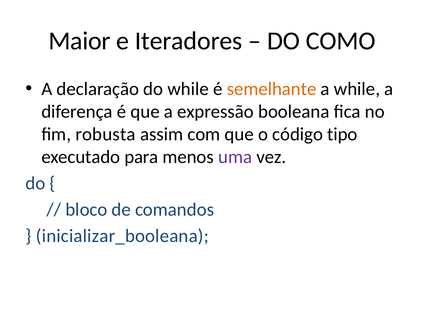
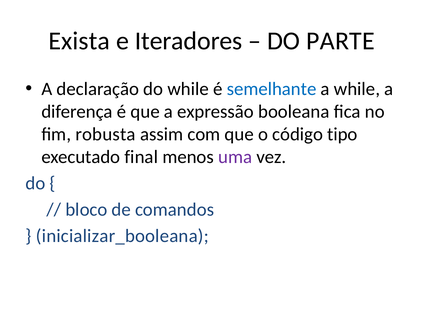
Maior: Maior -> Exista
COMO: COMO -> PARTE
semelhante colour: orange -> blue
para: para -> final
